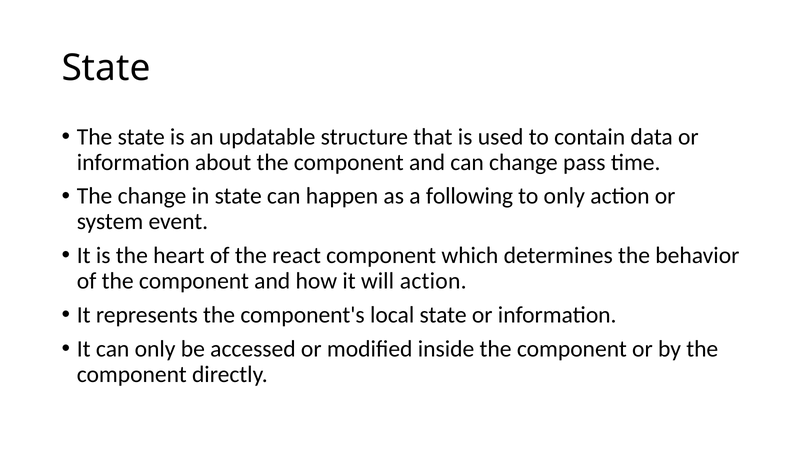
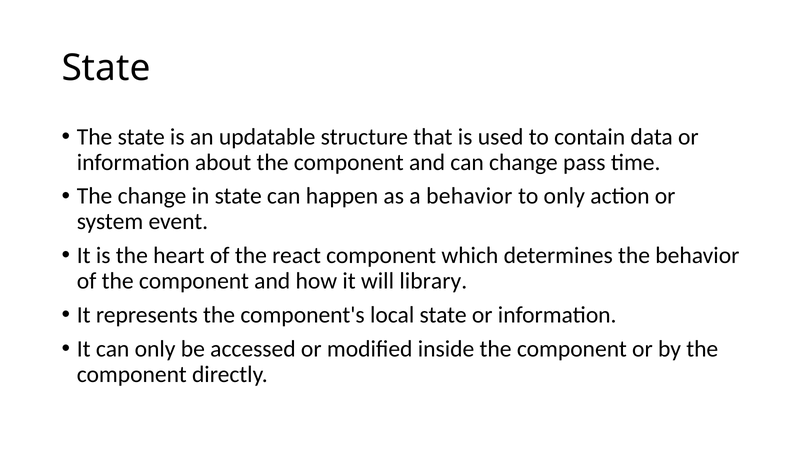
a following: following -> behavior
will action: action -> library
